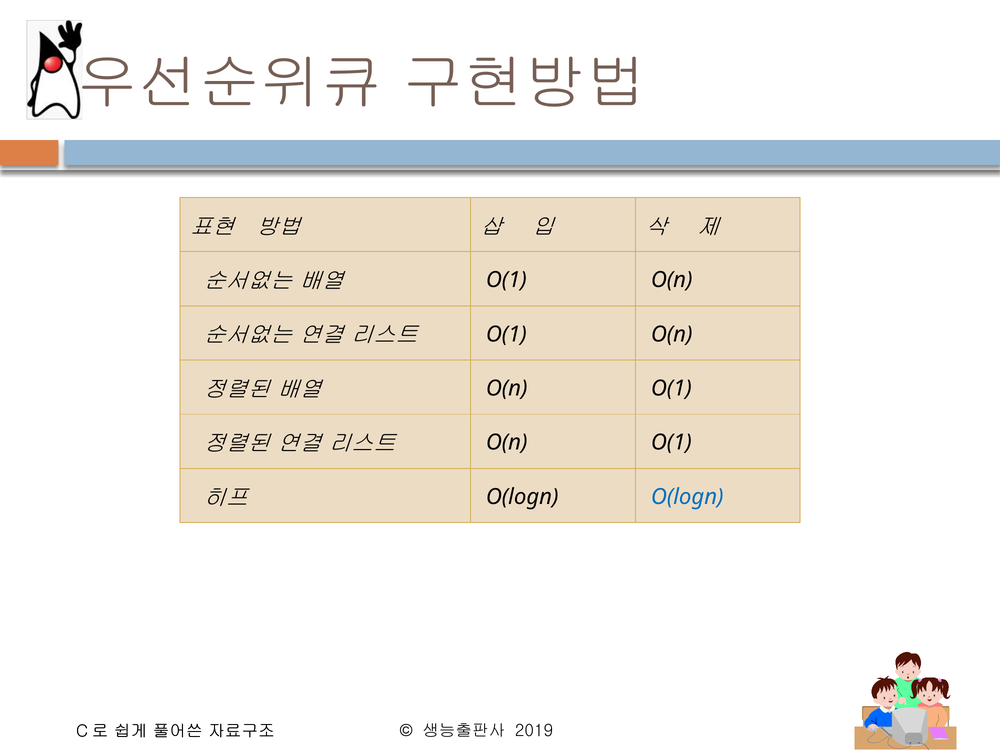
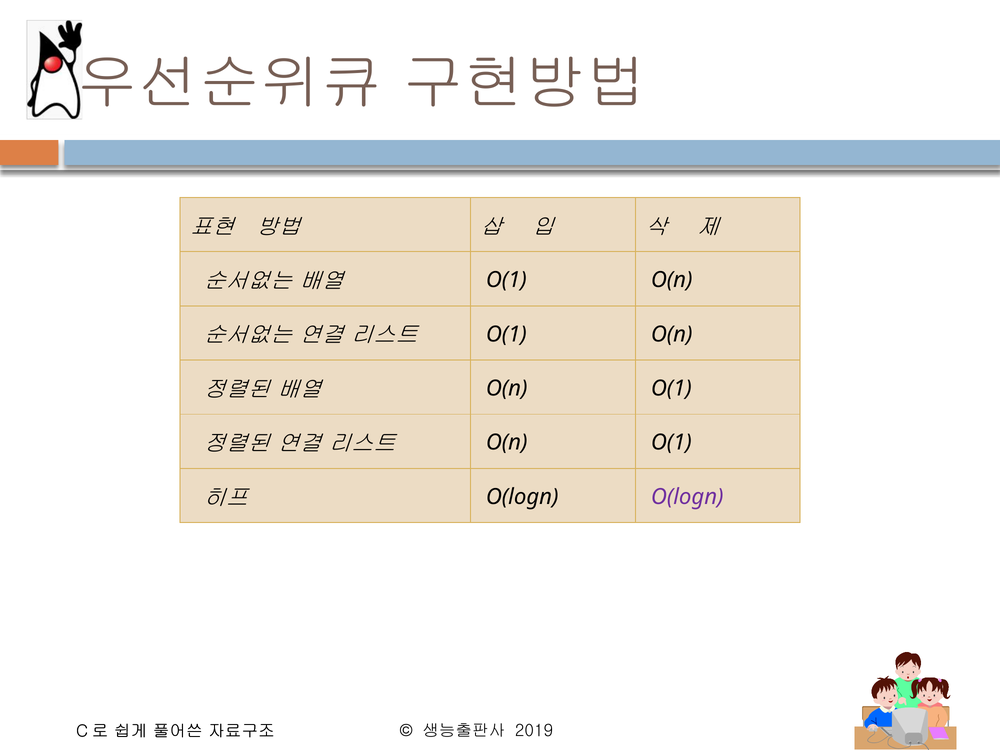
O(logn at (687, 497) colour: blue -> purple
